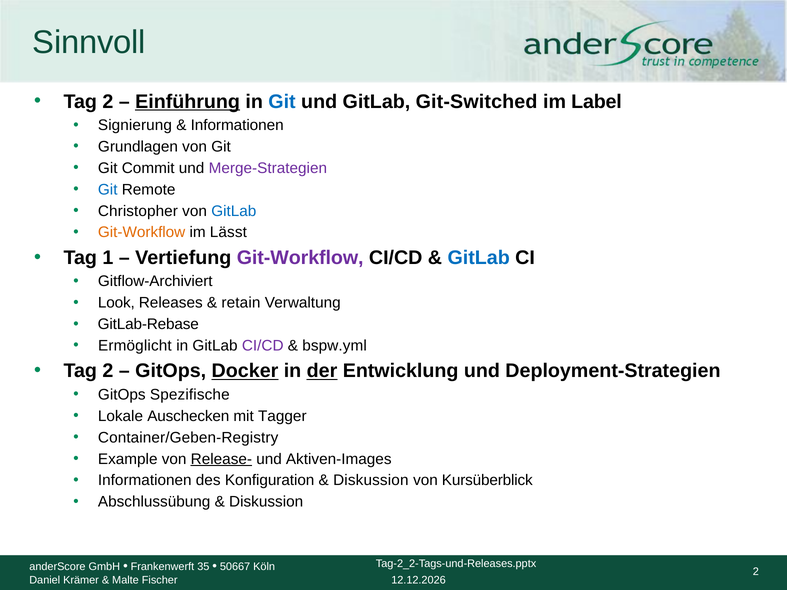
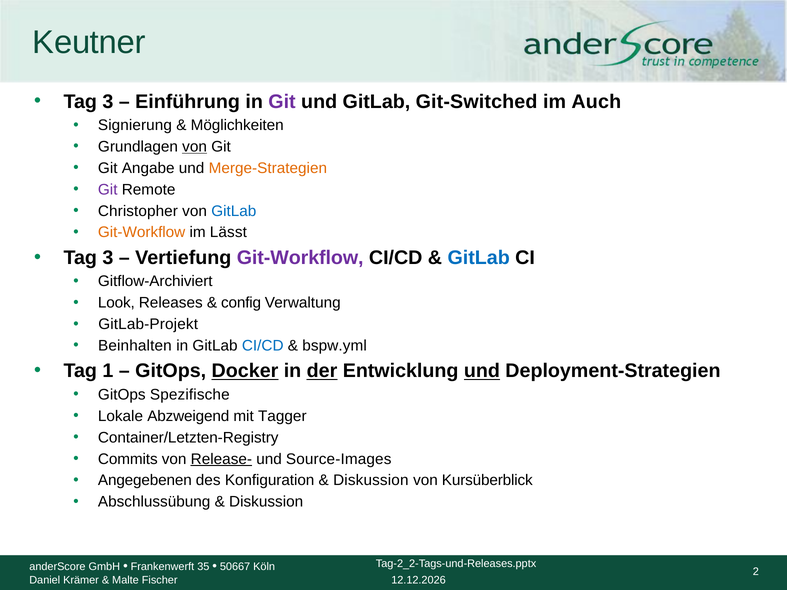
Sinnvoll: Sinnvoll -> Keutner
2 at (108, 102): 2 -> 3
Einführung underline: present -> none
Git at (282, 102) colour: blue -> purple
Label: Label -> Auch
Informationen at (237, 125): Informationen -> Möglichkeiten
von at (195, 147) underline: none -> present
Commit: Commit -> Angabe
Merge-Strategien colour: purple -> orange
Git at (108, 190) colour: blue -> purple
1 at (108, 258): 1 -> 3
retain: retain -> config
GitLab-Rebase: GitLab-Rebase -> GitLab-Projekt
Ermöglicht: Ermöglicht -> Beinhalten
CI/CD at (263, 346) colour: purple -> blue
2 at (108, 371): 2 -> 1
und at (482, 371) underline: none -> present
Auschecken: Auschecken -> Abzweigend
Container/Geben-Registry: Container/Geben-Registry -> Container/Letzten-Registry
Example: Example -> Commits
Aktiven-Images: Aktiven-Images -> Source-Images
Informationen at (145, 481): Informationen -> Angegebenen
